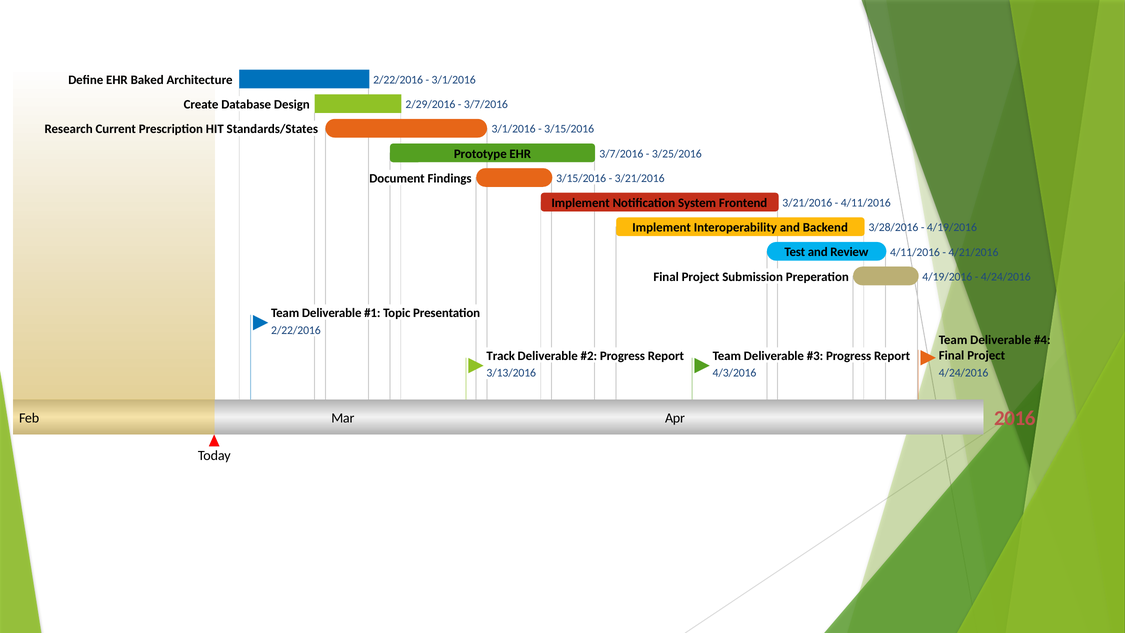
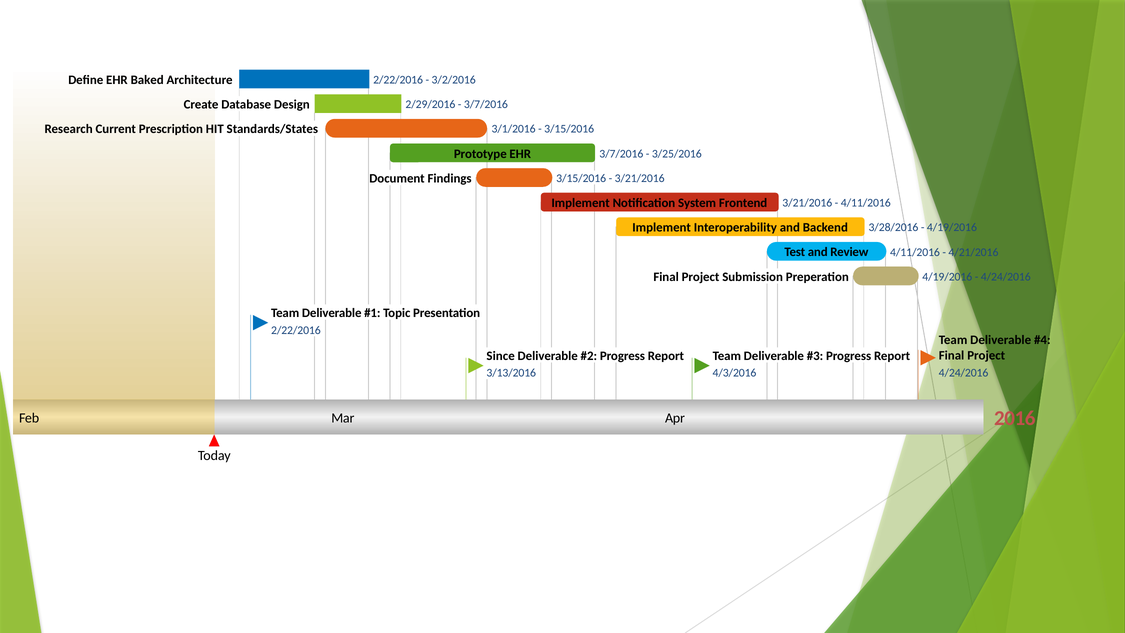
3/1/2016 at (454, 80): 3/1/2016 -> 3/2/2016
Track: Track -> Since
